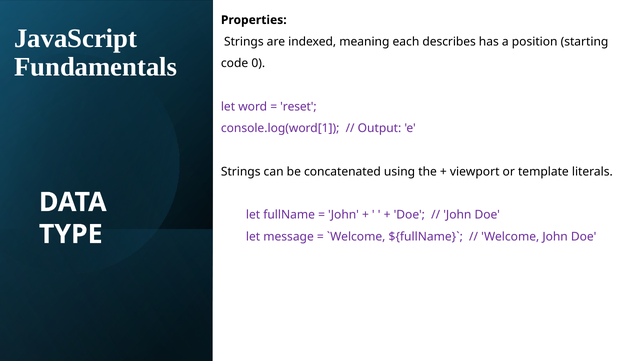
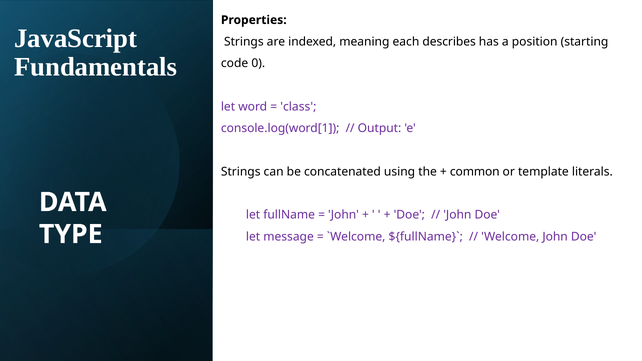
reset: reset -> class
viewport: viewport -> common
